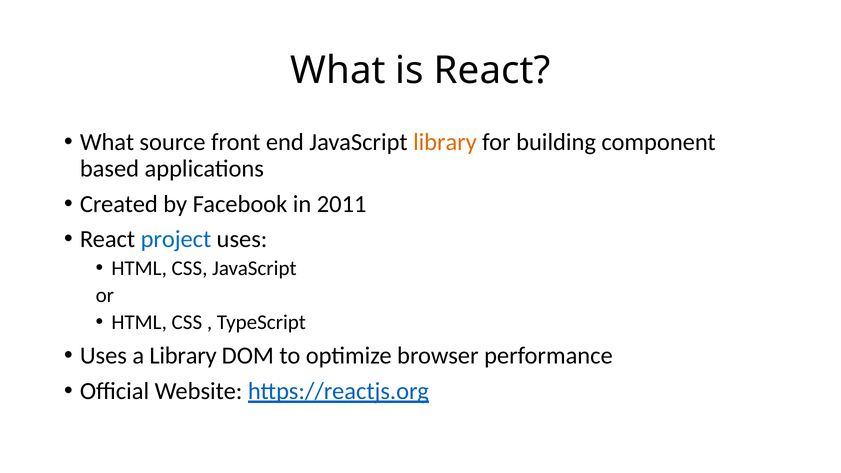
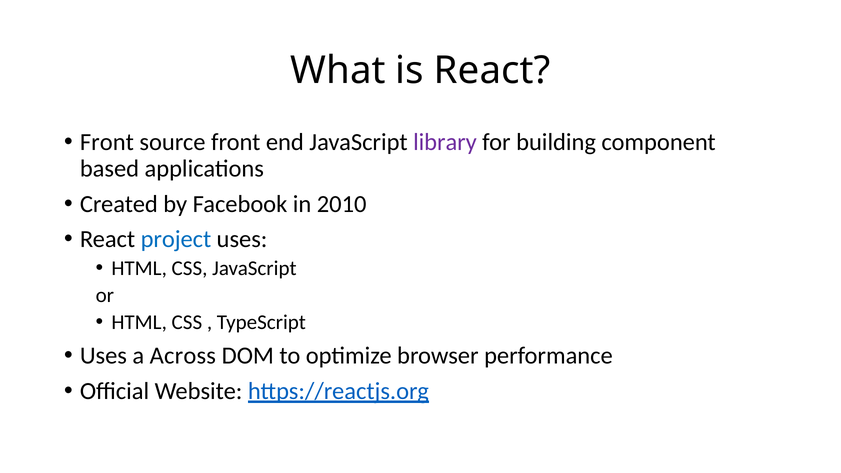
What at (107, 142): What -> Front
library at (445, 142) colour: orange -> purple
2011: 2011 -> 2010
a Library: Library -> Across
